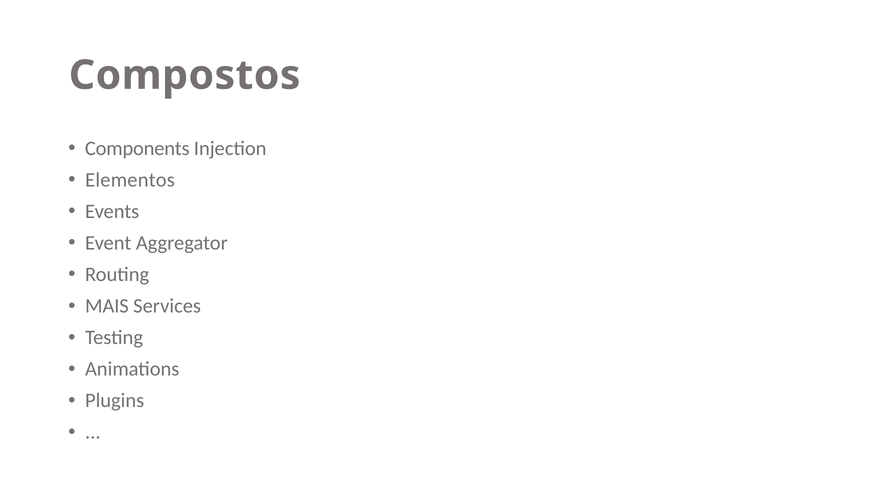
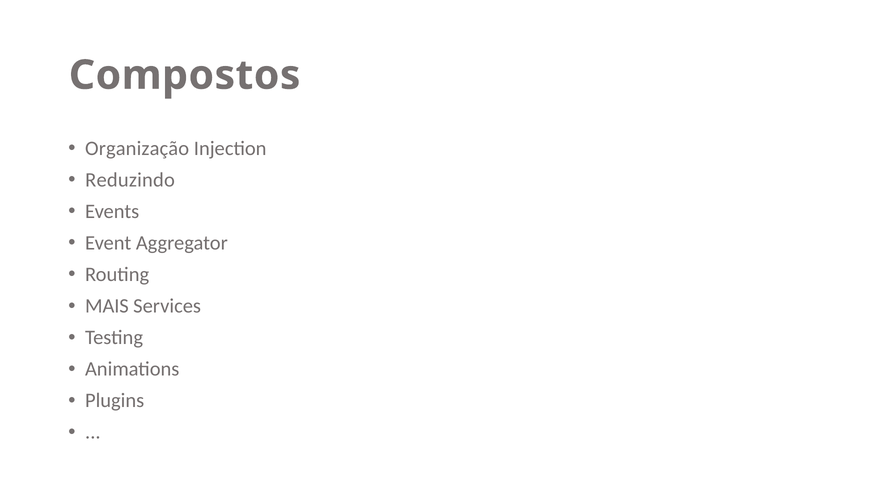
Components: Components -> Organização
Elementos: Elementos -> Reduzindo
